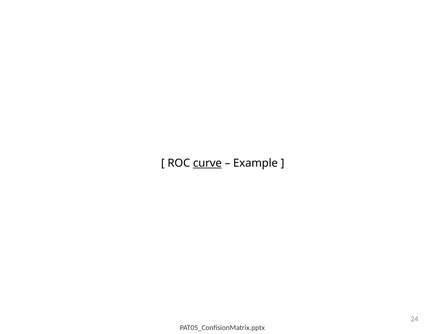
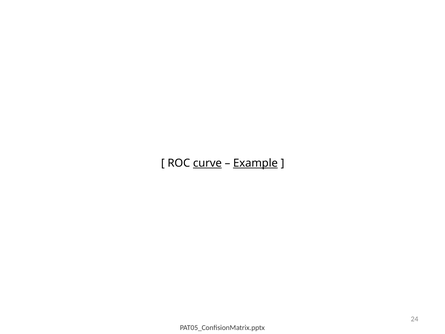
Example underline: none -> present
